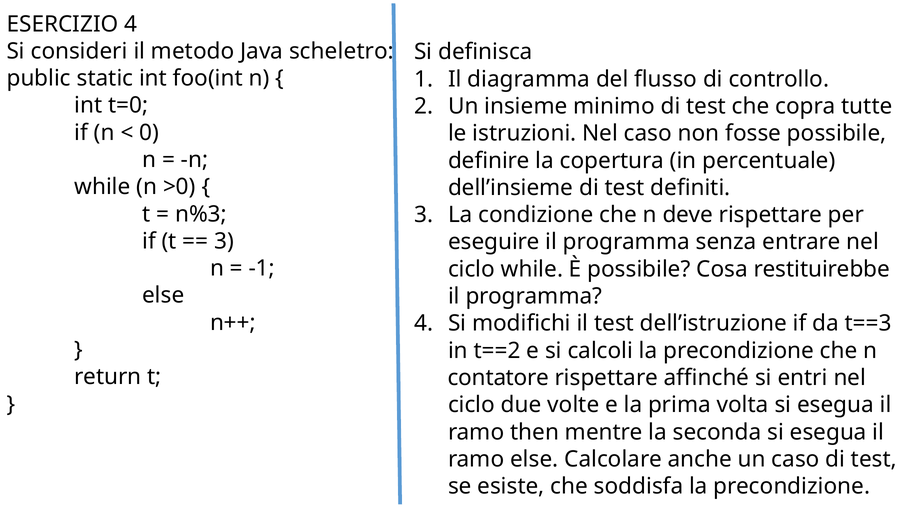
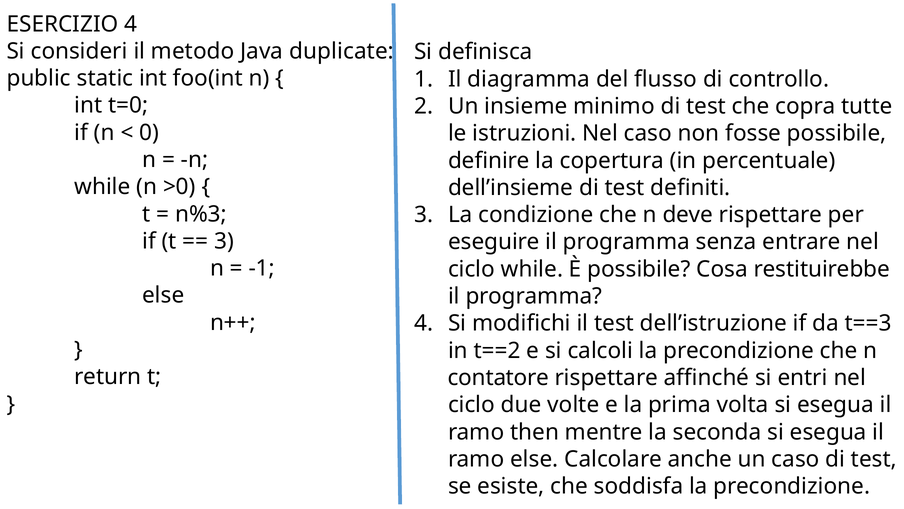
scheletro: scheletro -> duplicate
